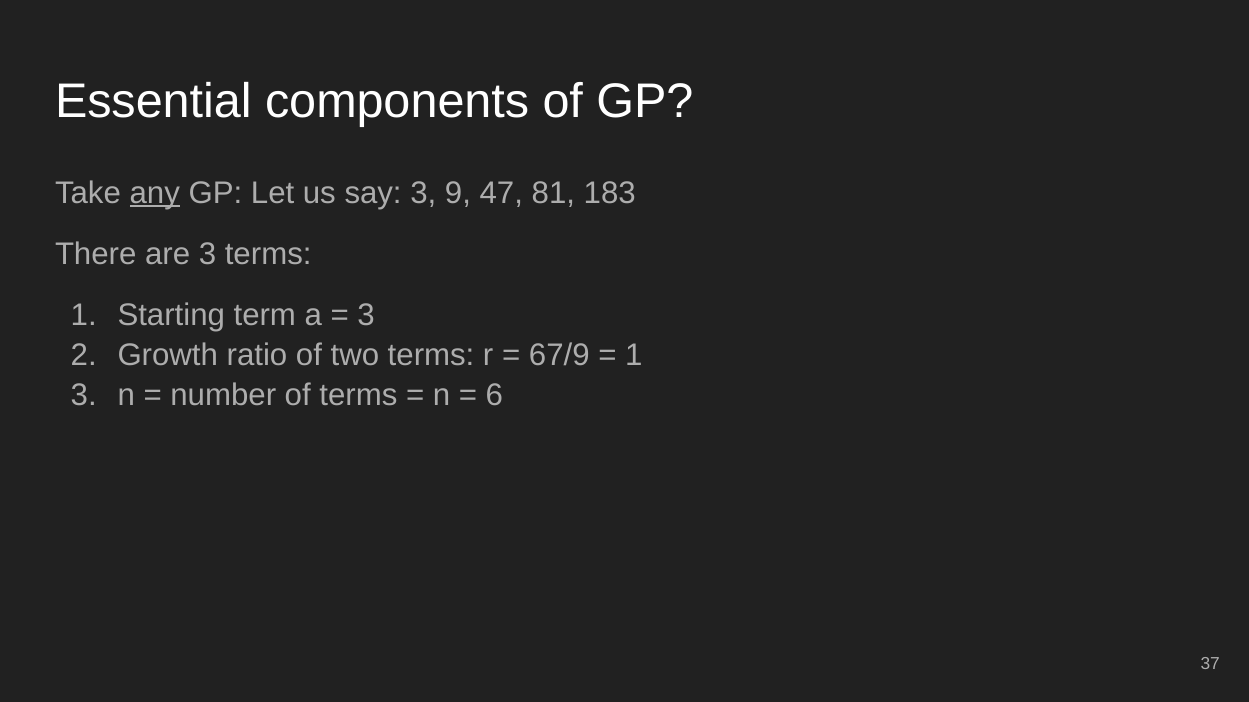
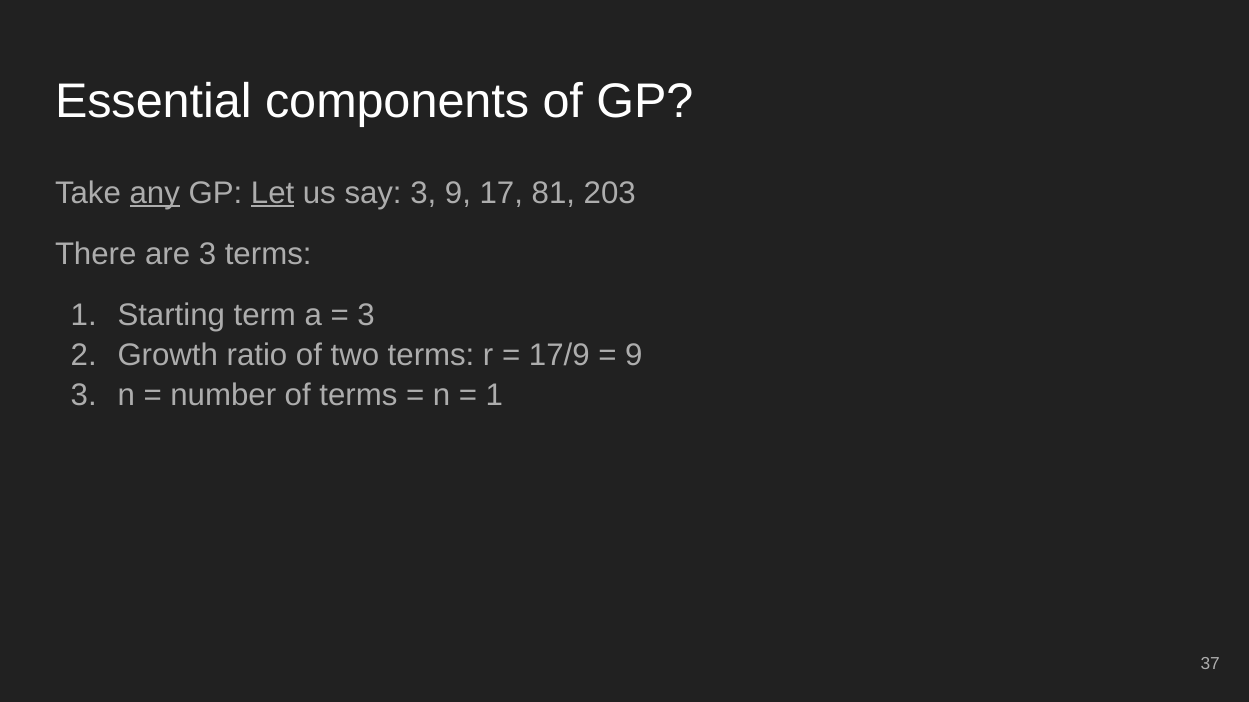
Let underline: none -> present
47: 47 -> 17
183: 183 -> 203
67/9: 67/9 -> 17/9
1 at (634, 355): 1 -> 9
6 at (494, 395): 6 -> 1
